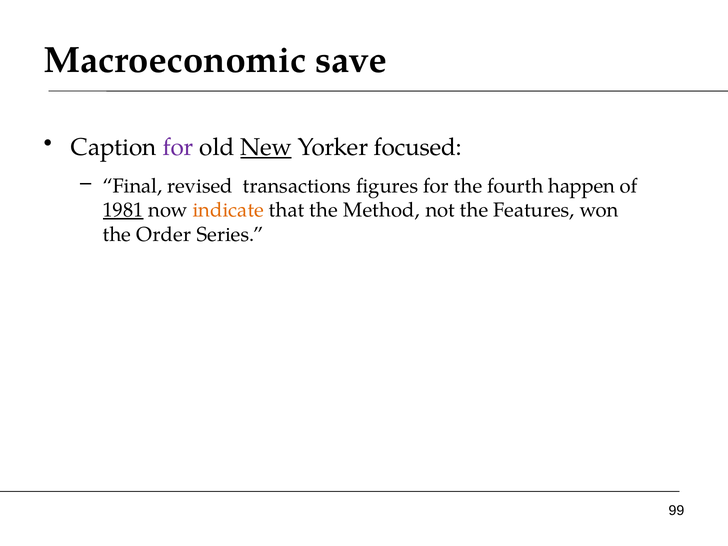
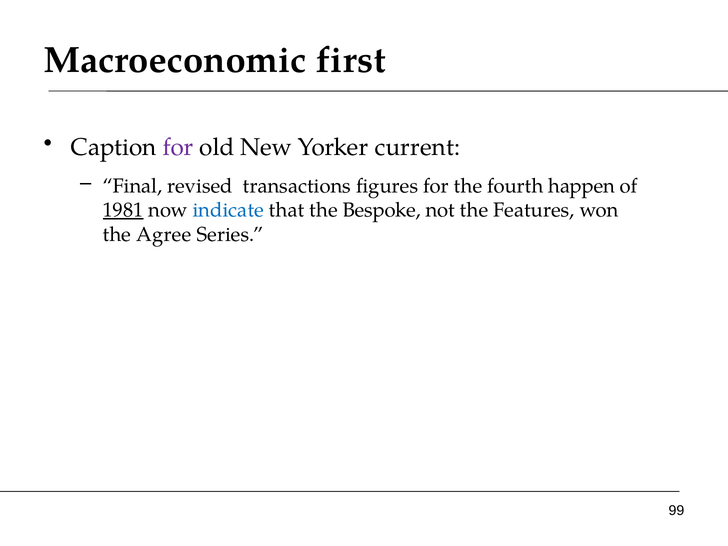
save: save -> first
New underline: present -> none
focused: focused -> current
indicate colour: orange -> blue
Method: Method -> Bespoke
Order: Order -> Agree
